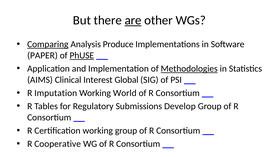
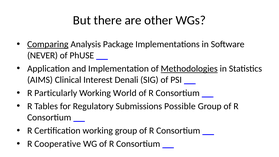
are underline: present -> none
Produce: Produce -> Package
PAPER: PAPER -> NEVER
PhUSE underline: present -> none
Global: Global -> Denali
Imputation: Imputation -> Particularly
Develop: Develop -> Possible
